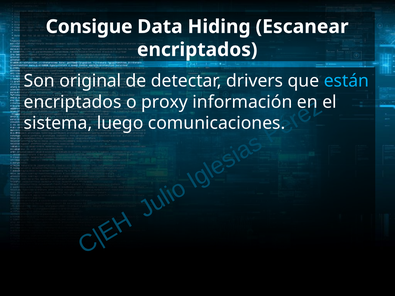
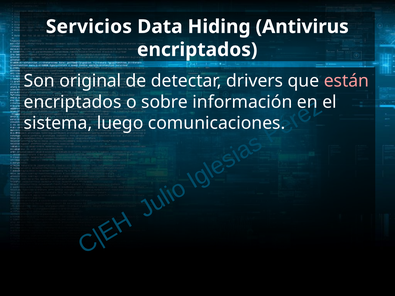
Consigue: Consigue -> Servicios
Escanear: Escanear -> Antivirus
están colour: light blue -> pink
proxy: proxy -> sobre
